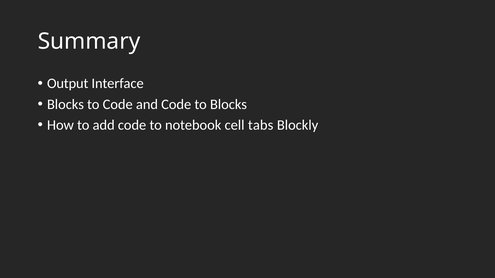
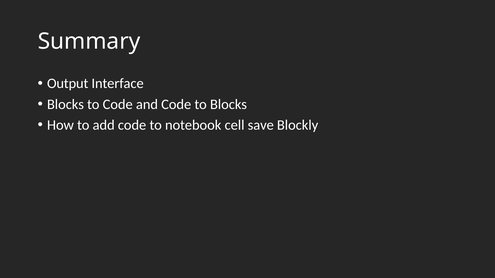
tabs: tabs -> save
